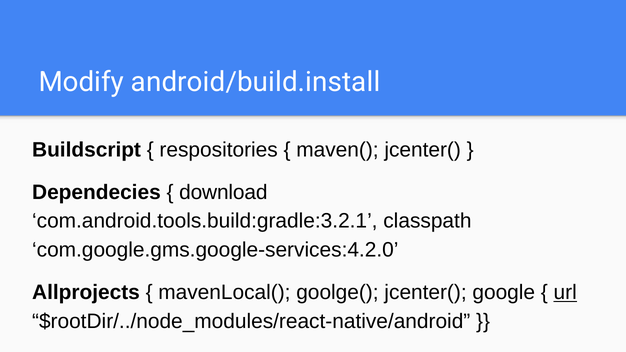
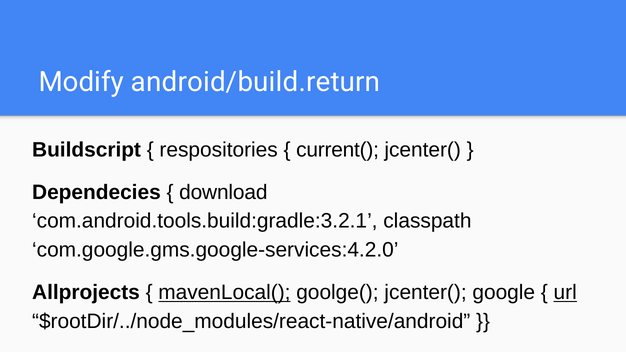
android/build.install: android/build.install -> android/build.return
maven(: maven( -> current(
mavenLocal( underline: none -> present
